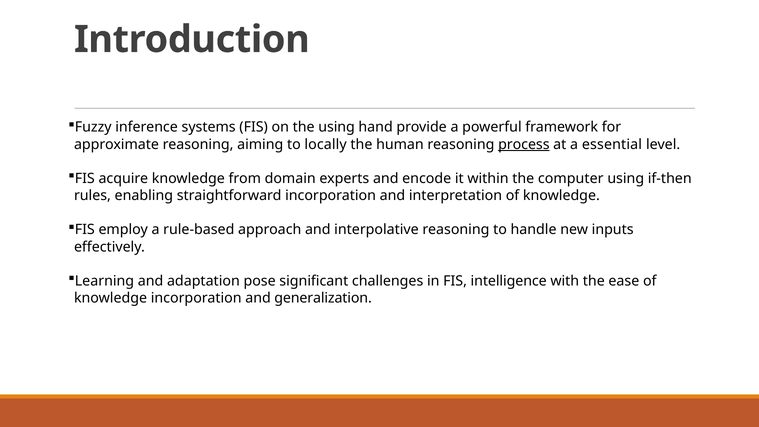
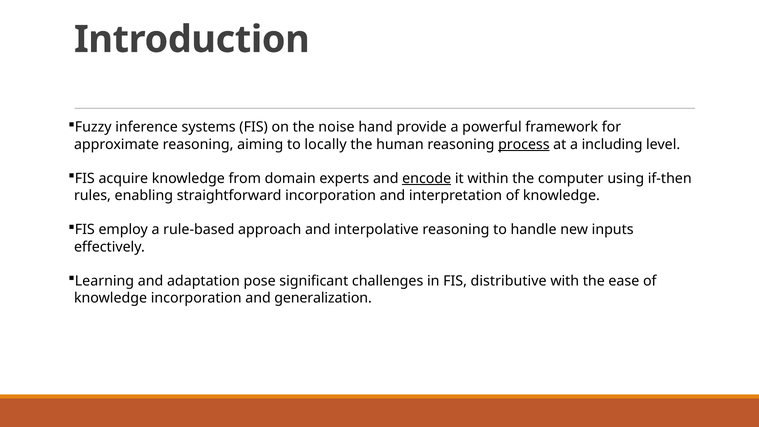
the using: using -> noise
essential: essential -> including
encode underline: none -> present
intelligence: intelligence -> distributive
